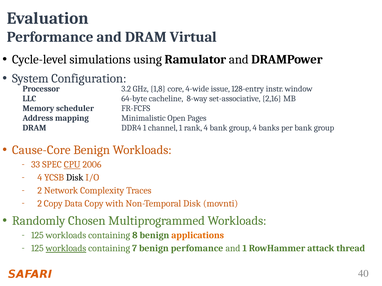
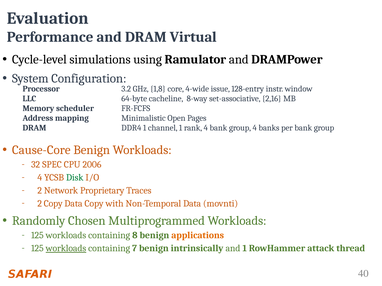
33: 33 -> 32
CPU underline: present -> none
Disk at (75, 178) colour: black -> green
Complexity: Complexity -> Proprietary
Non-Temporal Disk: Disk -> Data
perfomance: perfomance -> intrinsically
